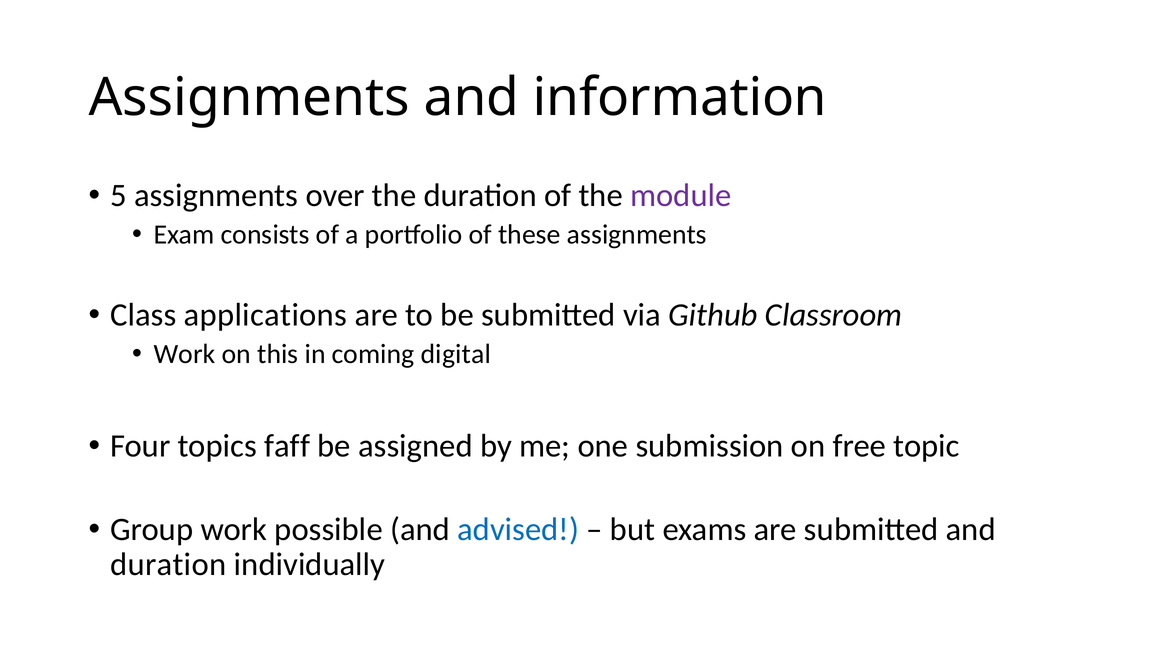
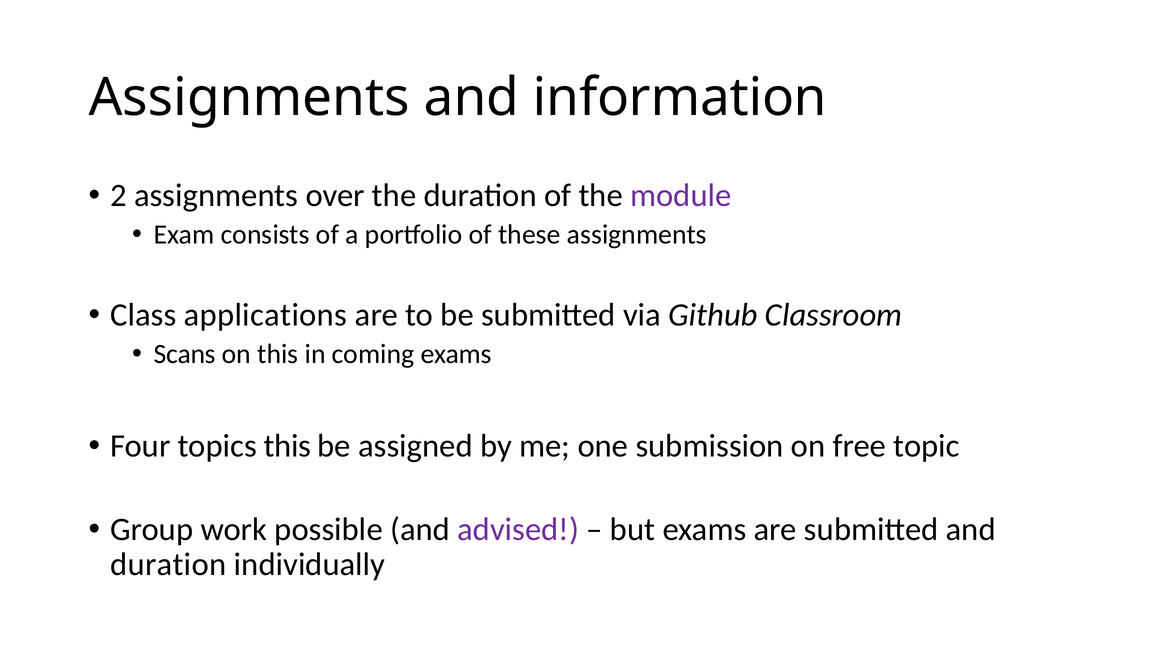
5: 5 -> 2
Work at (185, 354): Work -> Scans
coming digital: digital -> exams
topics faff: faff -> this
advised colour: blue -> purple
